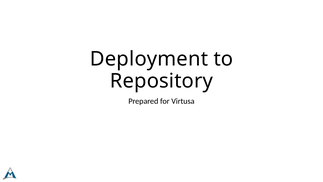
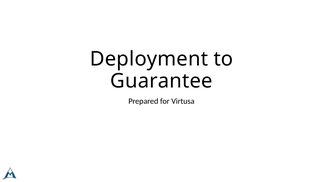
Repository: Repository -> Guarantee
